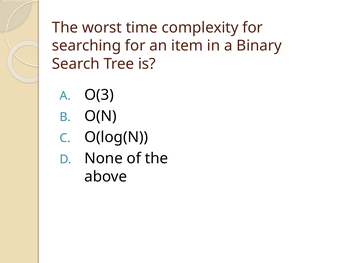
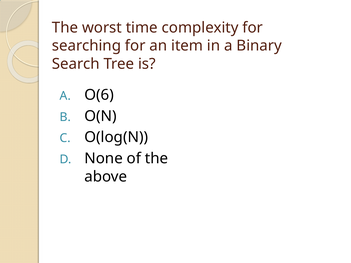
O(3: O(3 -> O(6
